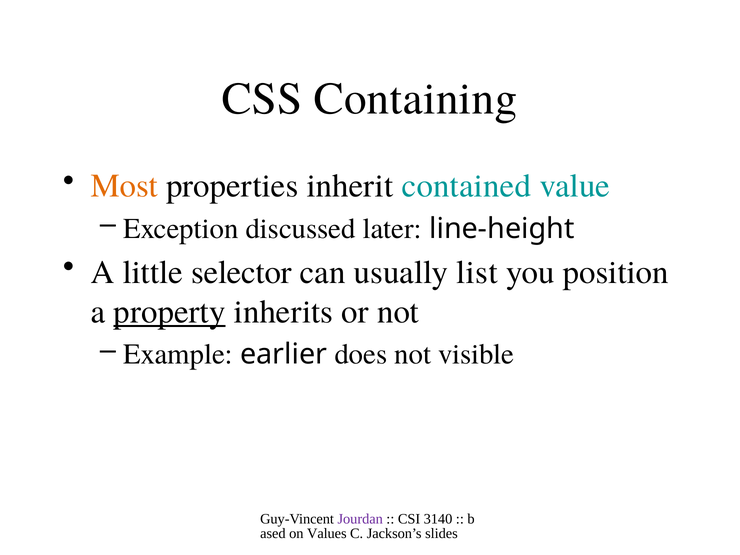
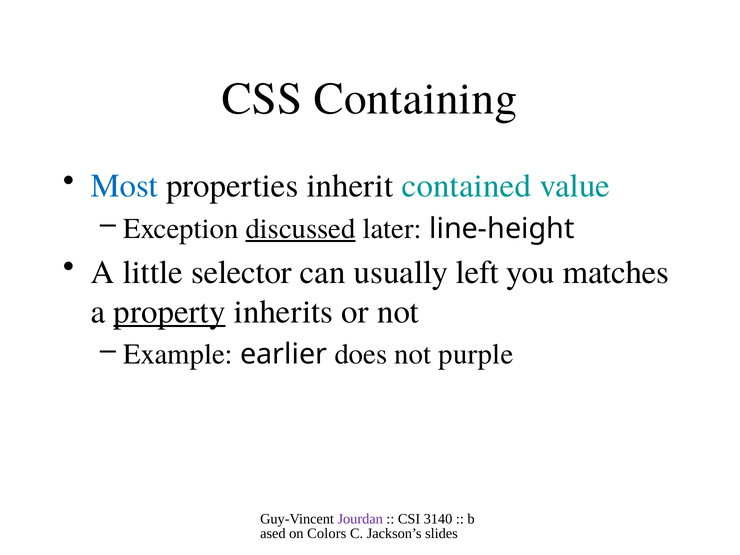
Most colour: orange -> blue
discussed underline: none -> present
list: list -> left
position: position -> matches
visible: visible -> purple
Values: Values -> Colors
